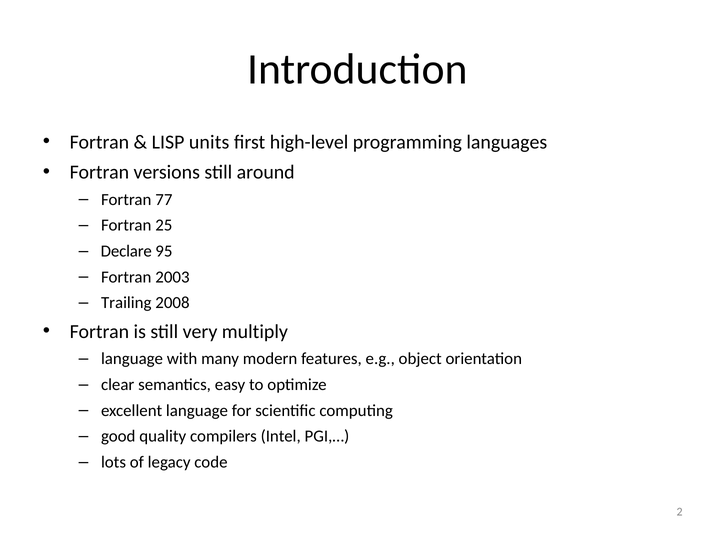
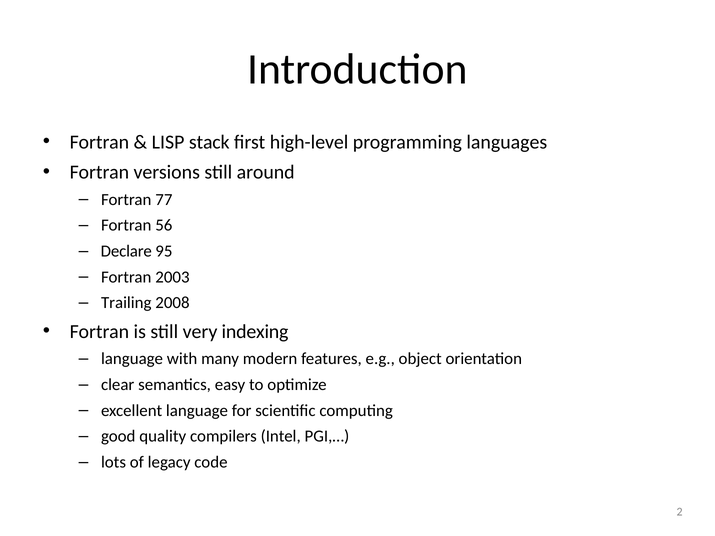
units: units -> stack
25: 25 -> 56
multiply: multiply -> indexing
